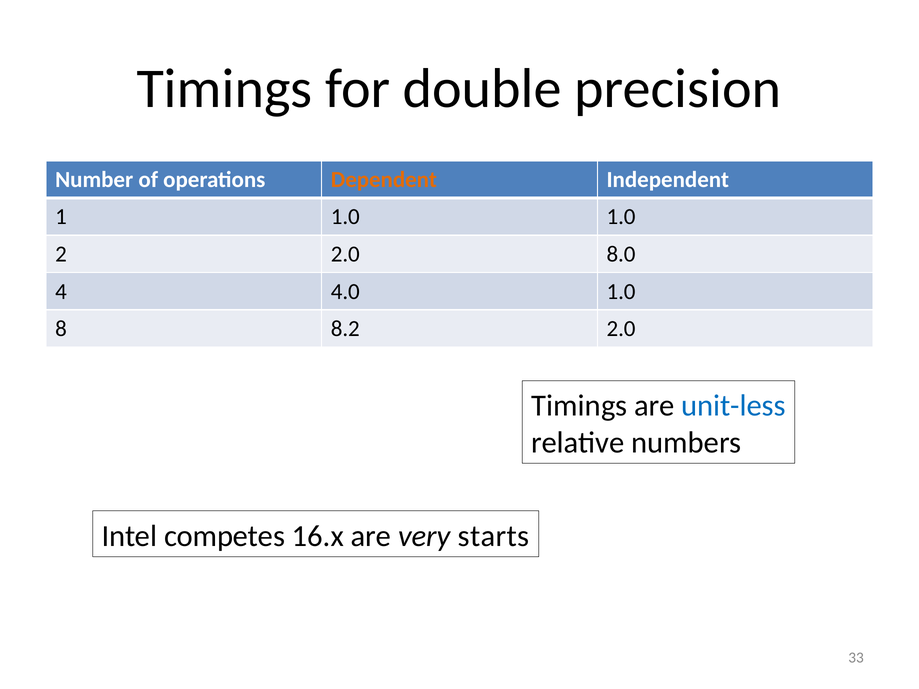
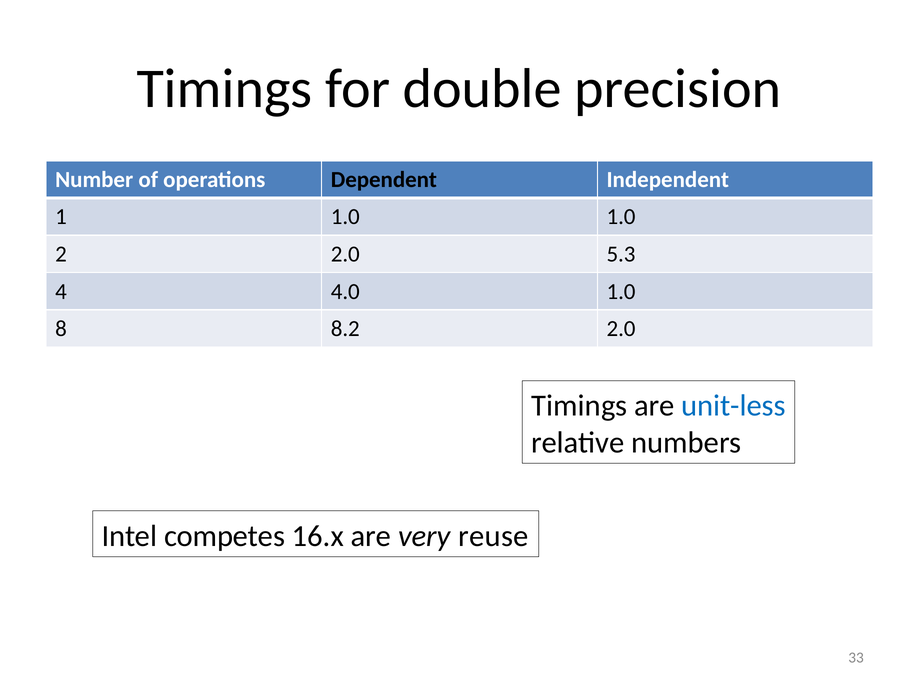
Dependent colour: orange -> black
8.0: 8.0 -> 5.3
starts: starts -> reuse
